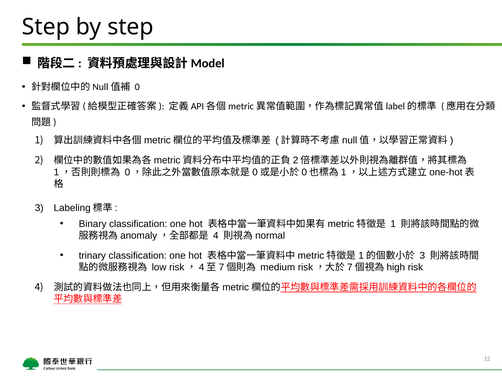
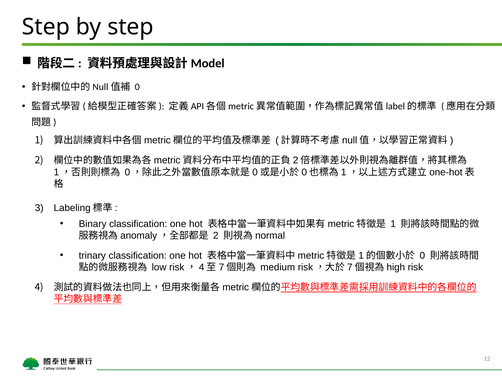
4 at (216, 236): 4 -> 2
3 at (422, 256): 3 -> 0
